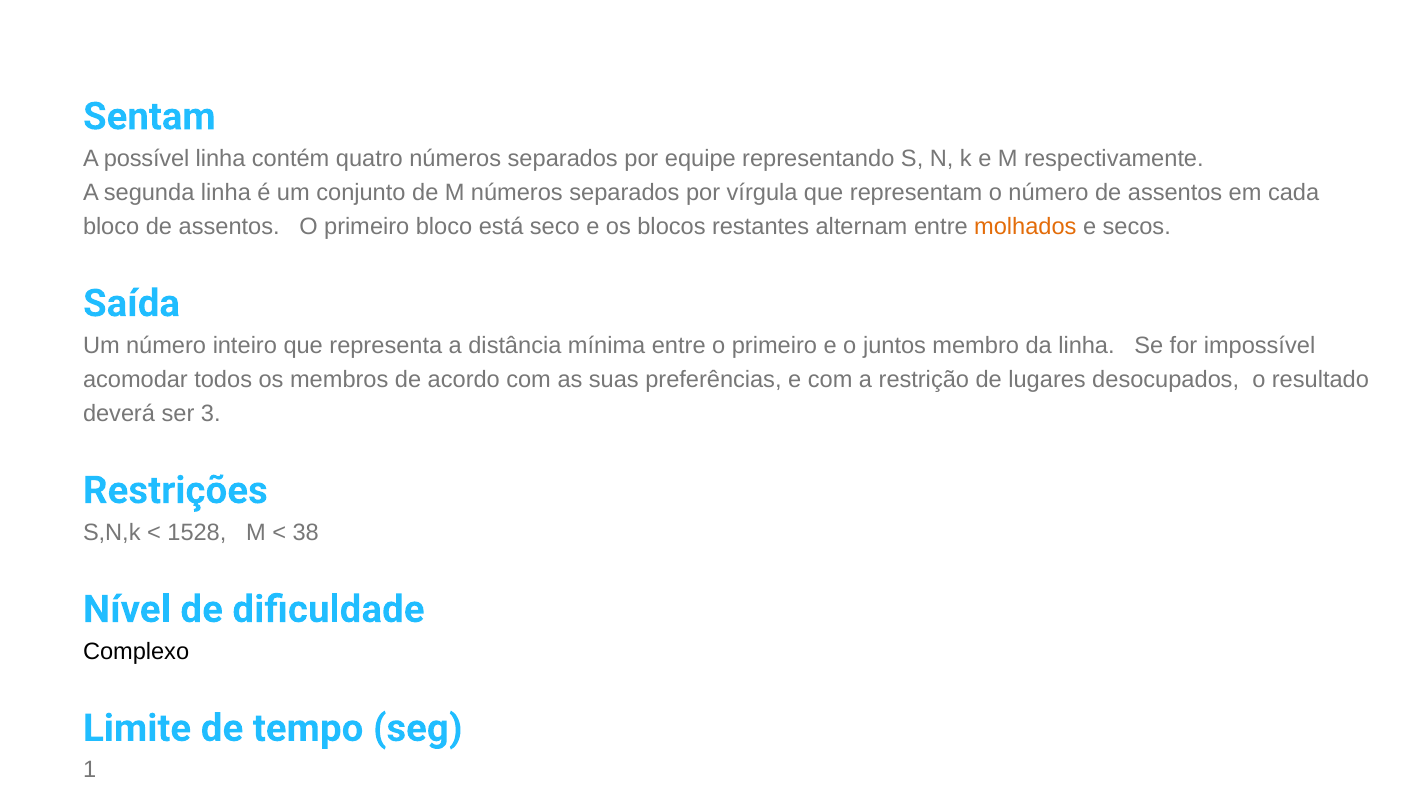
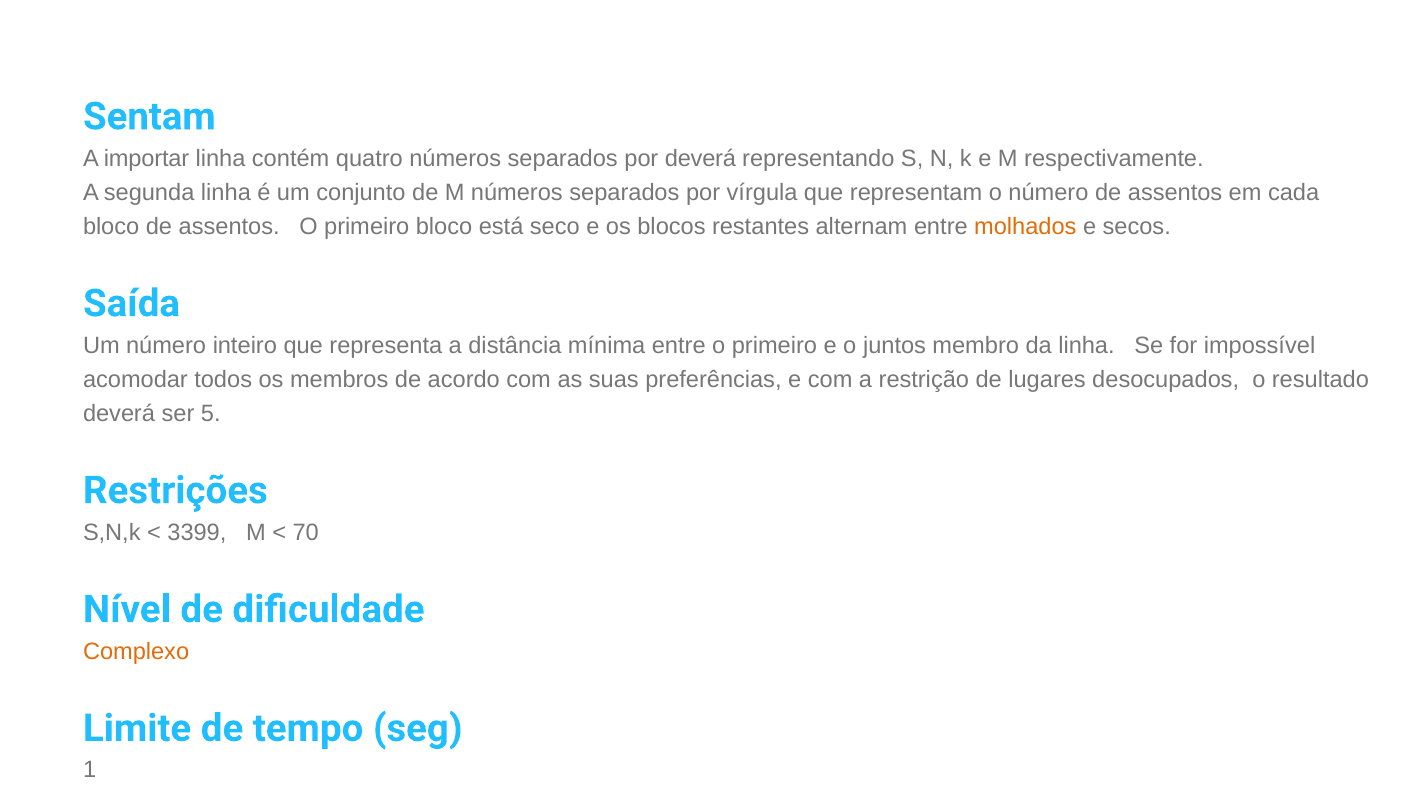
possível: possível -> importar
por equipe: equipe -> deverá
3: 3 -> 5
1528: 1528 -> 3399
38: 38 -> 70
Complexo colour: black -> orange
